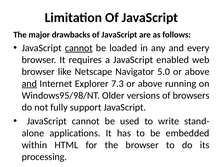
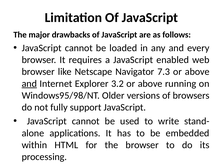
cannot at (79, 48) underline: present -> none
5.0: 5.0 -> 7.3
7.3: 7.3 -> 3.2
